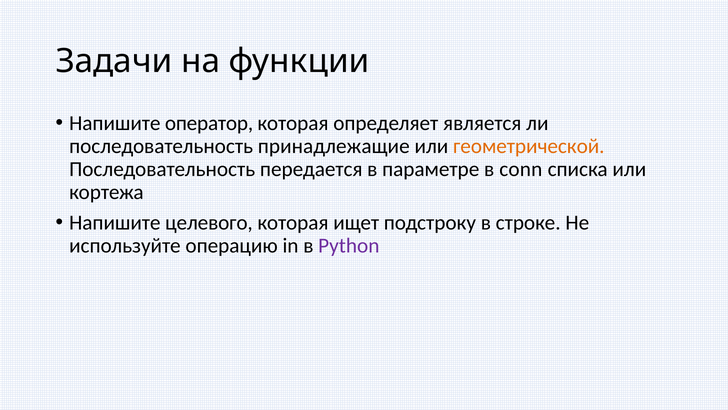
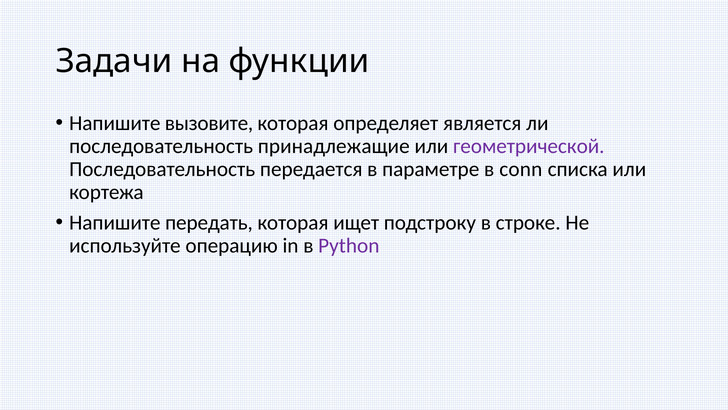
оператор: оператор -> вызовите
геометрической colour: orange -> purple
целевого: целевого -> передать
